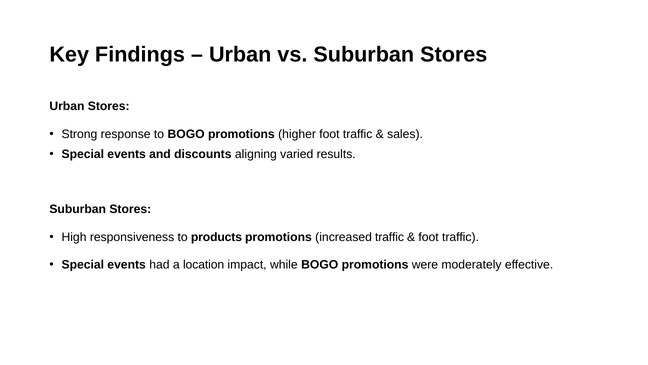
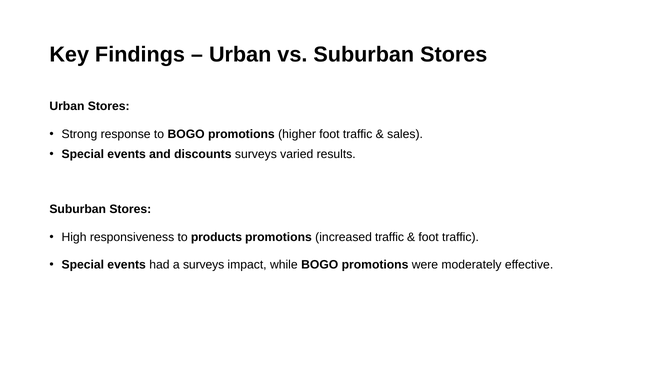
discounts aligning: aligning -> surveys
a location: location -> surveys
